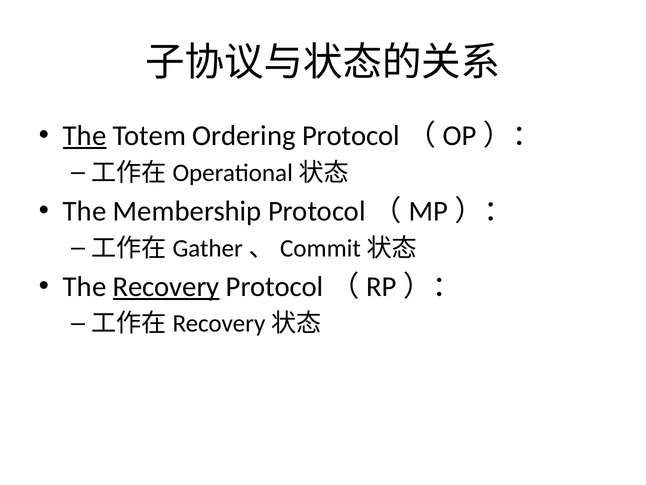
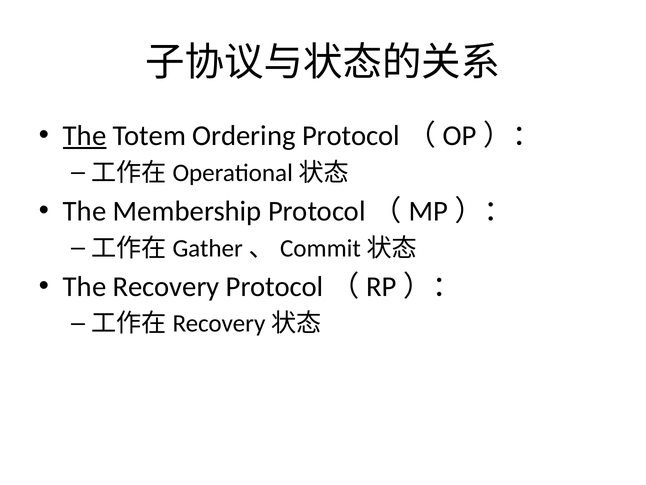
Recovery underline: present -> none
